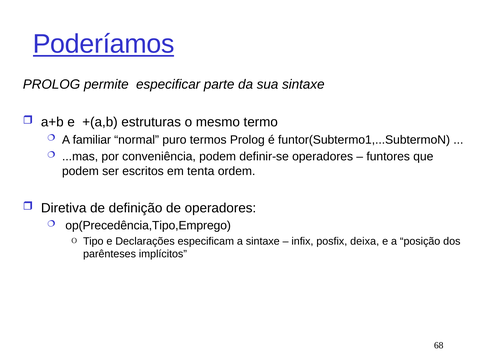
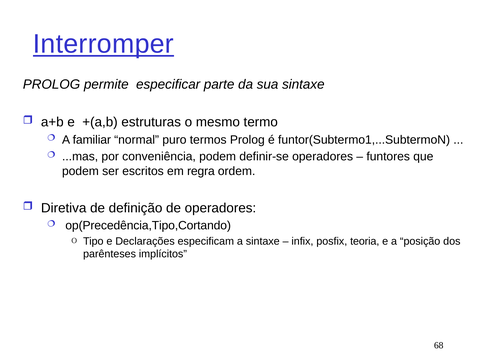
Poderíamos: Poderíamos -> Interromper
tenta: tenta -> regra
op(Precedência,Tipo,Emprego: op(Precedência,Tipo,Emprego -> op(Precedência,Tipo,Cortando
deixa: deixa -> teoria
